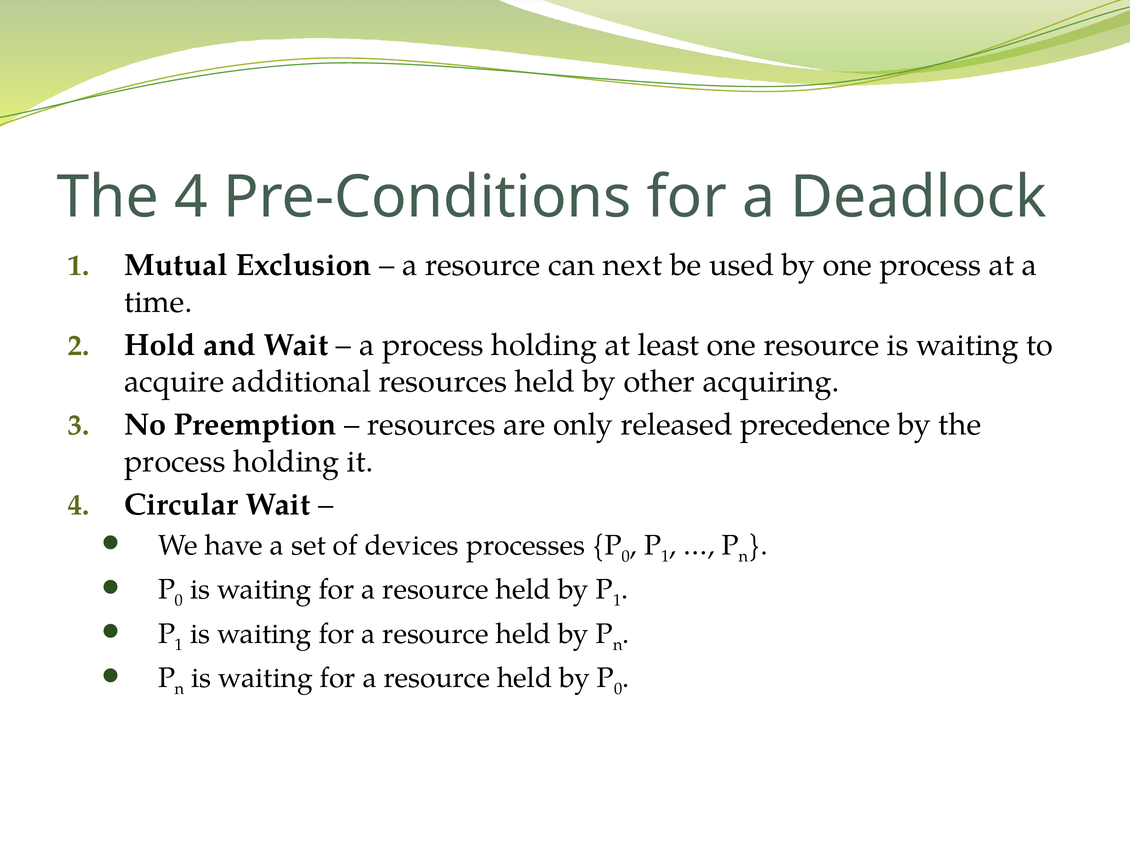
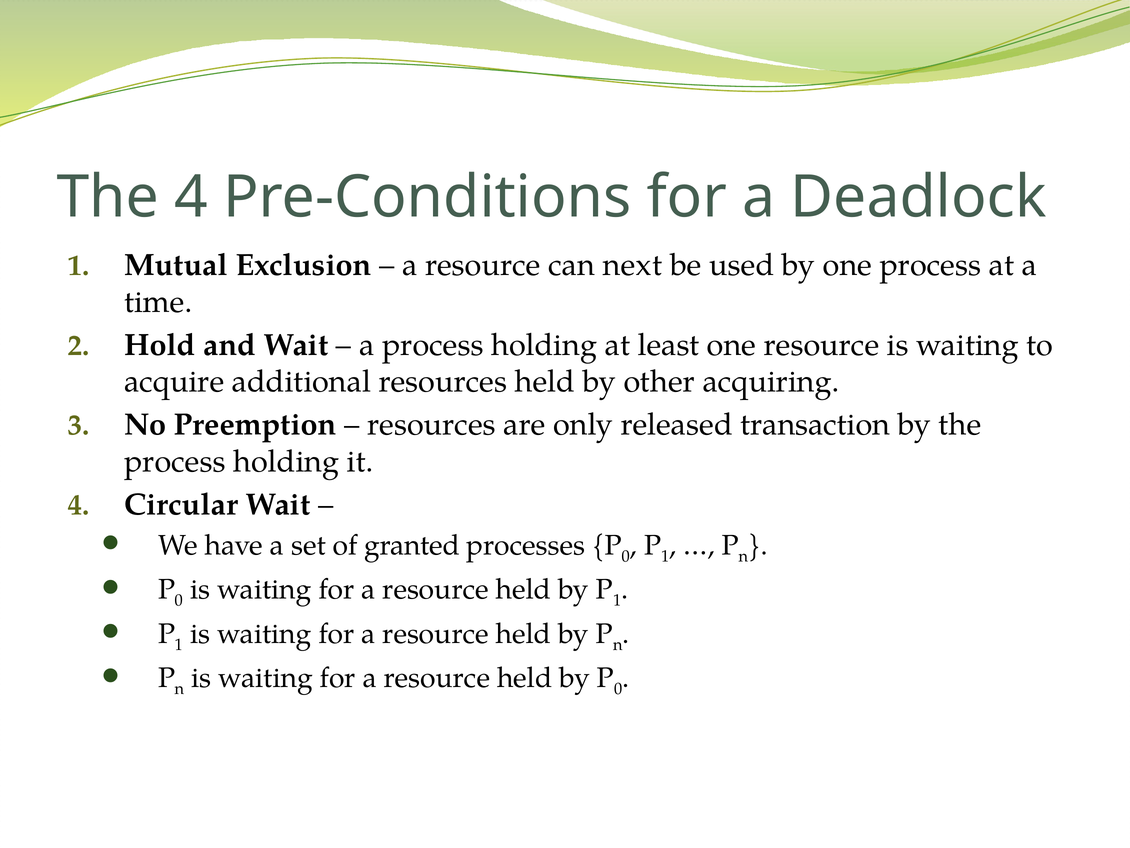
precedence: precedence -> transaction
devices: devices -> granted
